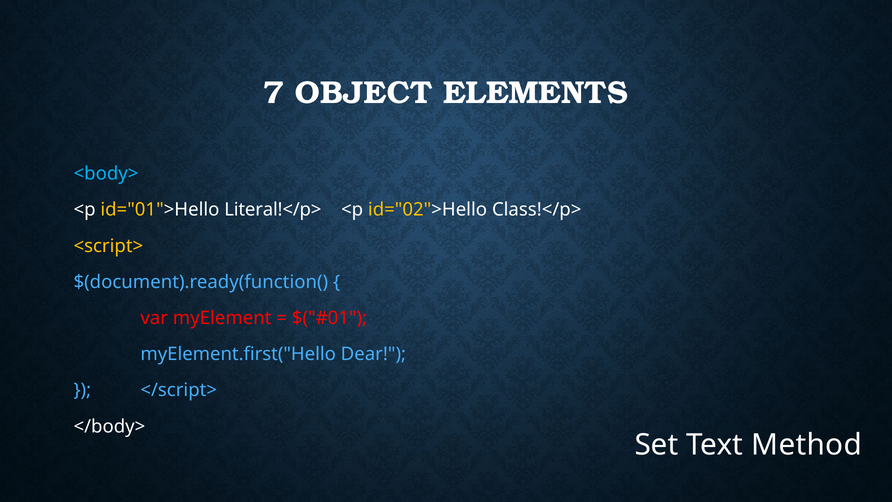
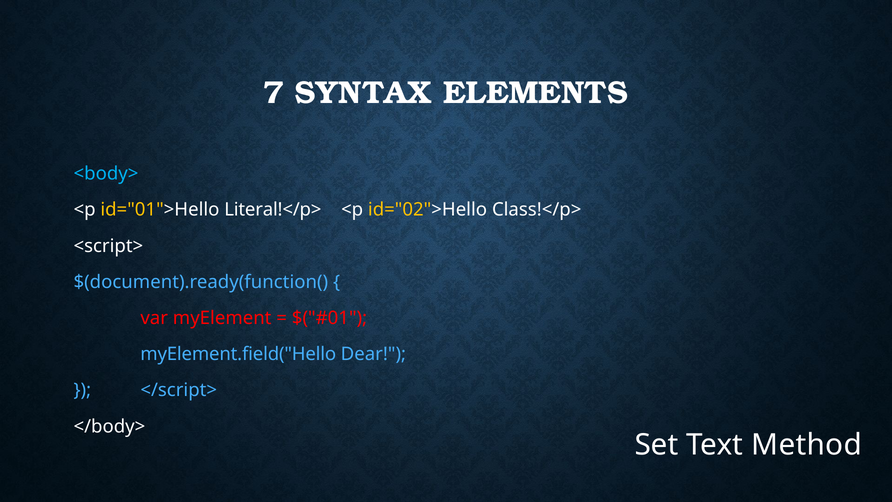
OBJECT: OBJECT -> SYNTAX
<script> colour: yellow -> white
myElement.first("Hello: myElement.first("Hello -> myElement.field("Hello
